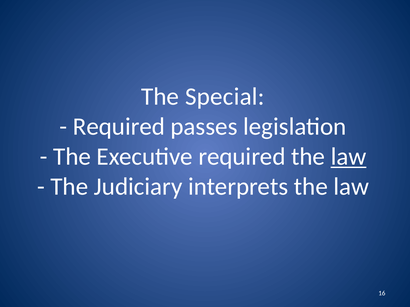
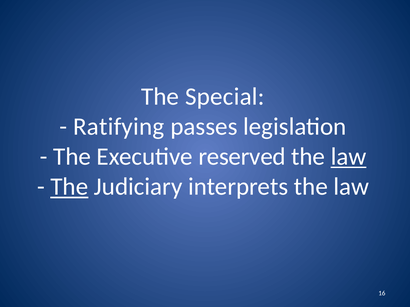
Required at (119, 127): Required -> Ratifying
Executive required: required -> reserved
The at (69, 187) underline: none -> present
